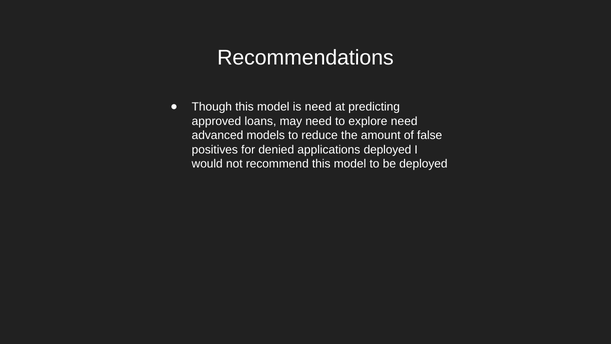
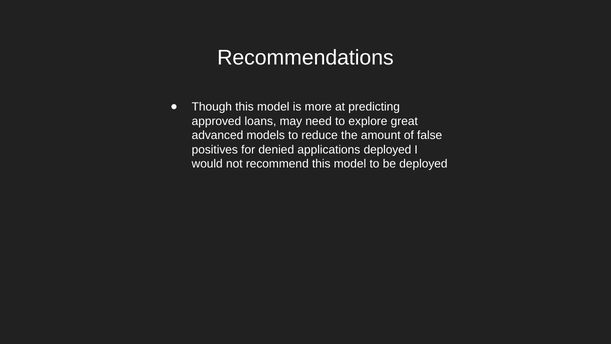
is need: need -> more
explore need: need -> great
